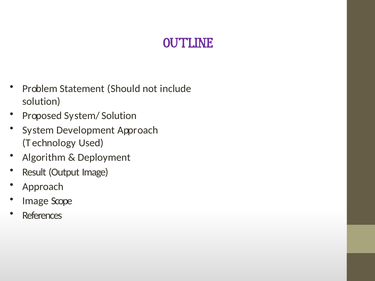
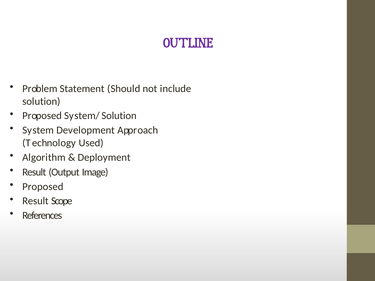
Approach at (43, 187): Approach -> Proposed
Image at (35, 201): Image -> Result
